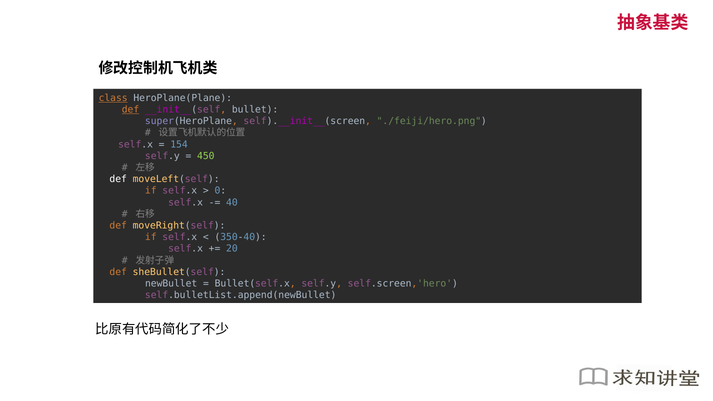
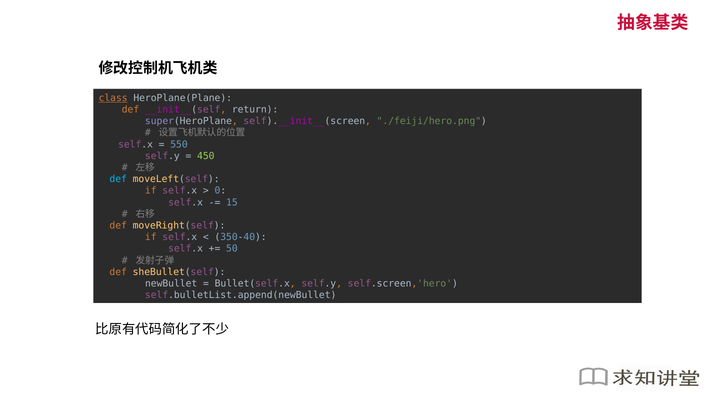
def at (131, 110) underline: present -> none
bullet: bullet -> return
154: 154 -> 550
def at (118, 179) colour: white -> light blue
40: 40 -> 15
20: 20 -> 50
